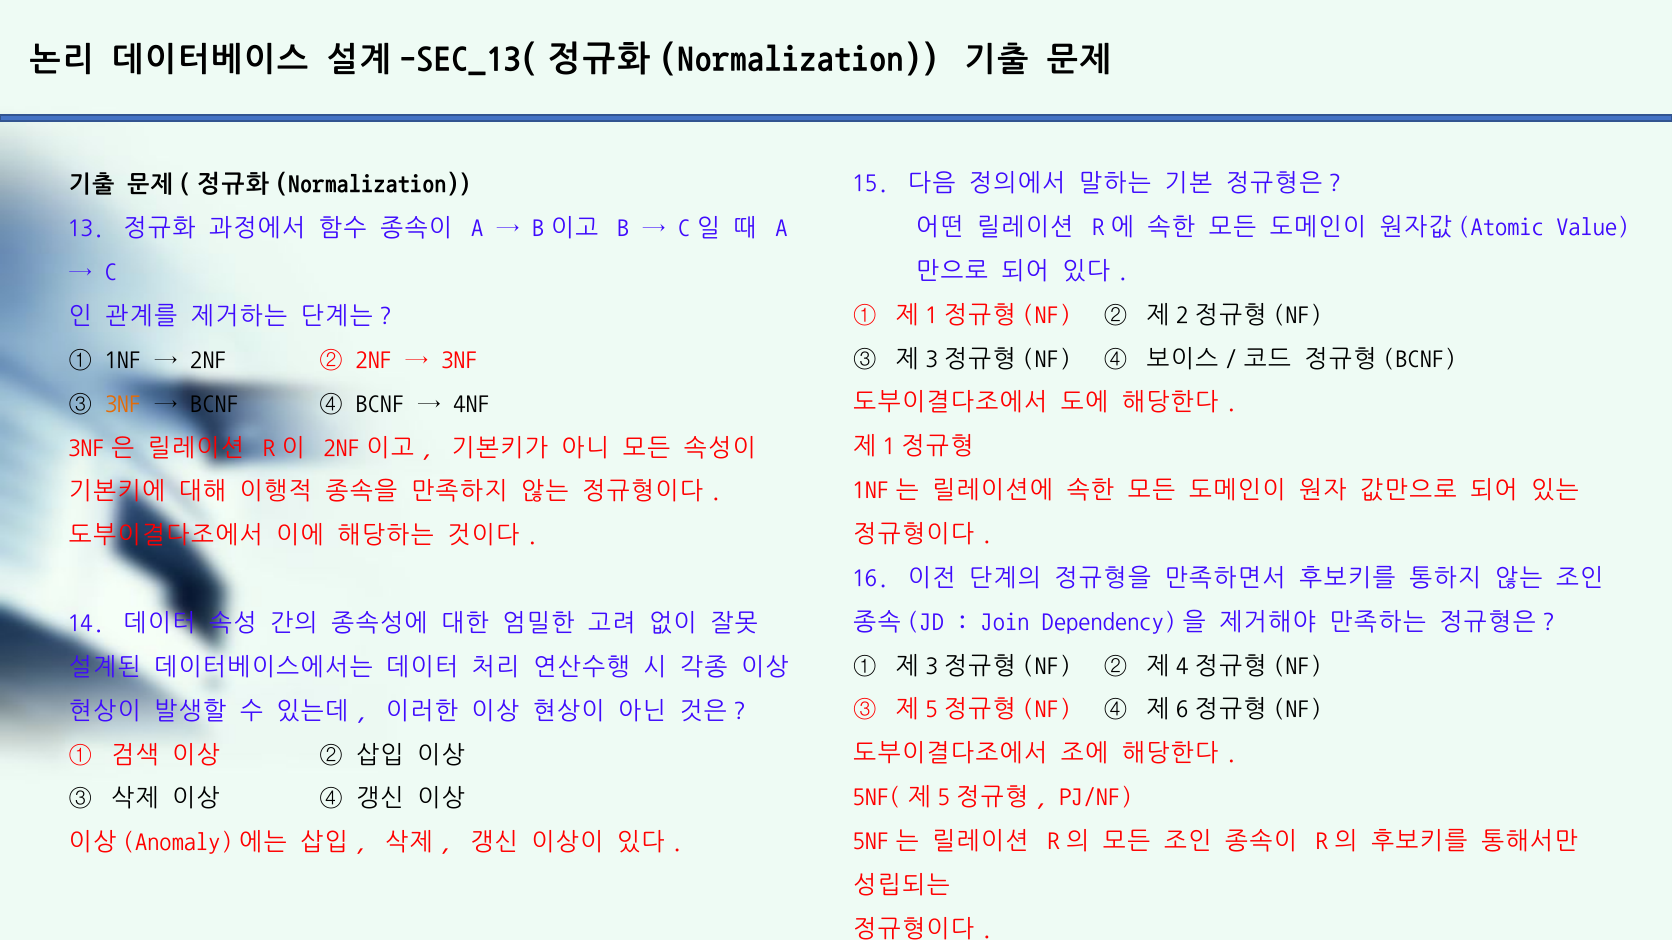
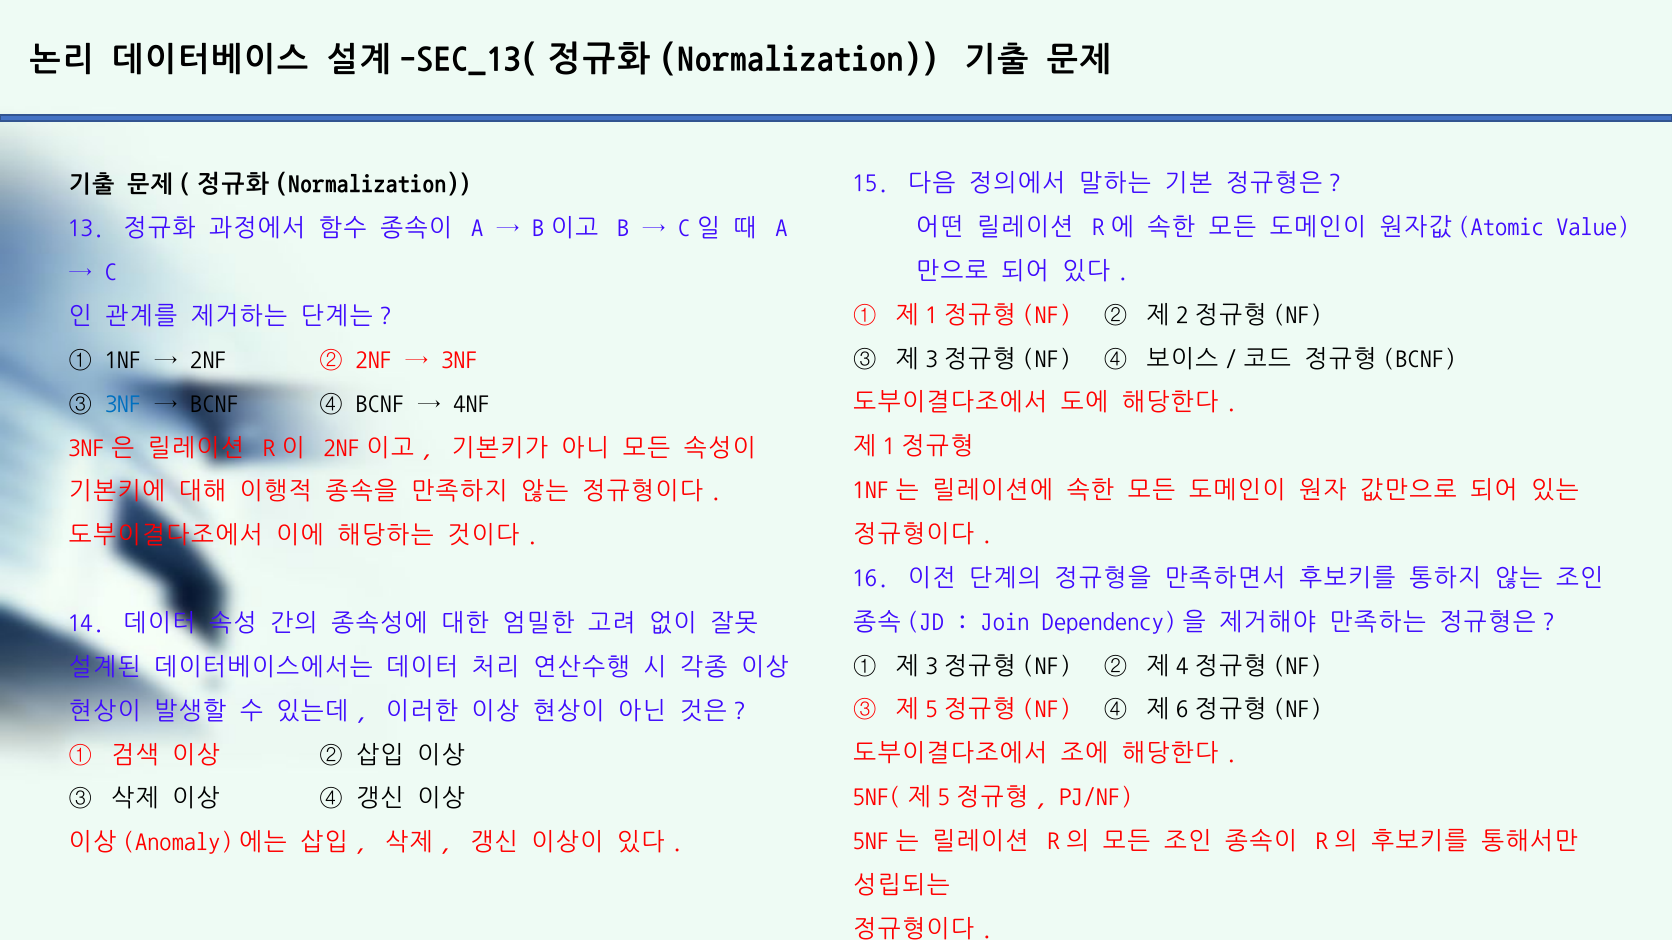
3NF at (123, 403) colour: orange -> blue
